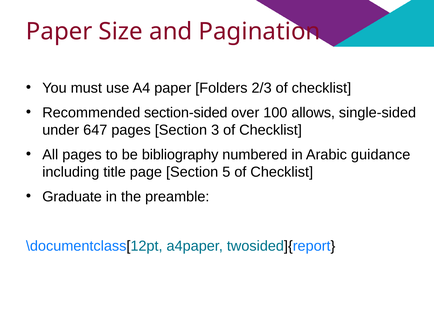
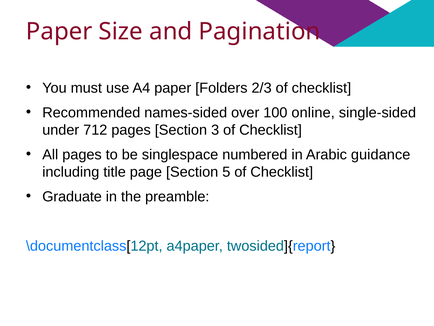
section-sided: section-sided -> names-sided
allows: allows -> online
647: 647 -> 712
bibliography: bibliography -> singlespace
